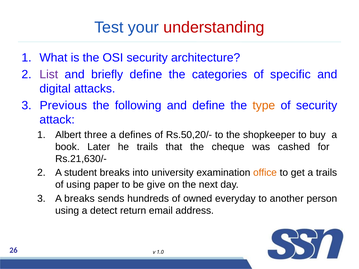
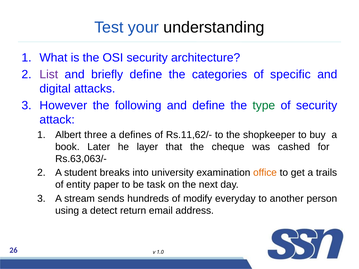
understanding colour: red -> black
Previous: Previous -> However
type colour: orange -> green
Rs.50,20/-: Rs.50,20/- -> Rs.11,62/-
he trails: trails -> layer
Rs.21,630/-: Rs.21,630/- -> Rs.63,063/-
of using: using -> entity
give: give -> task
A breaks: breaks -> stream
owned: owned -> modify
